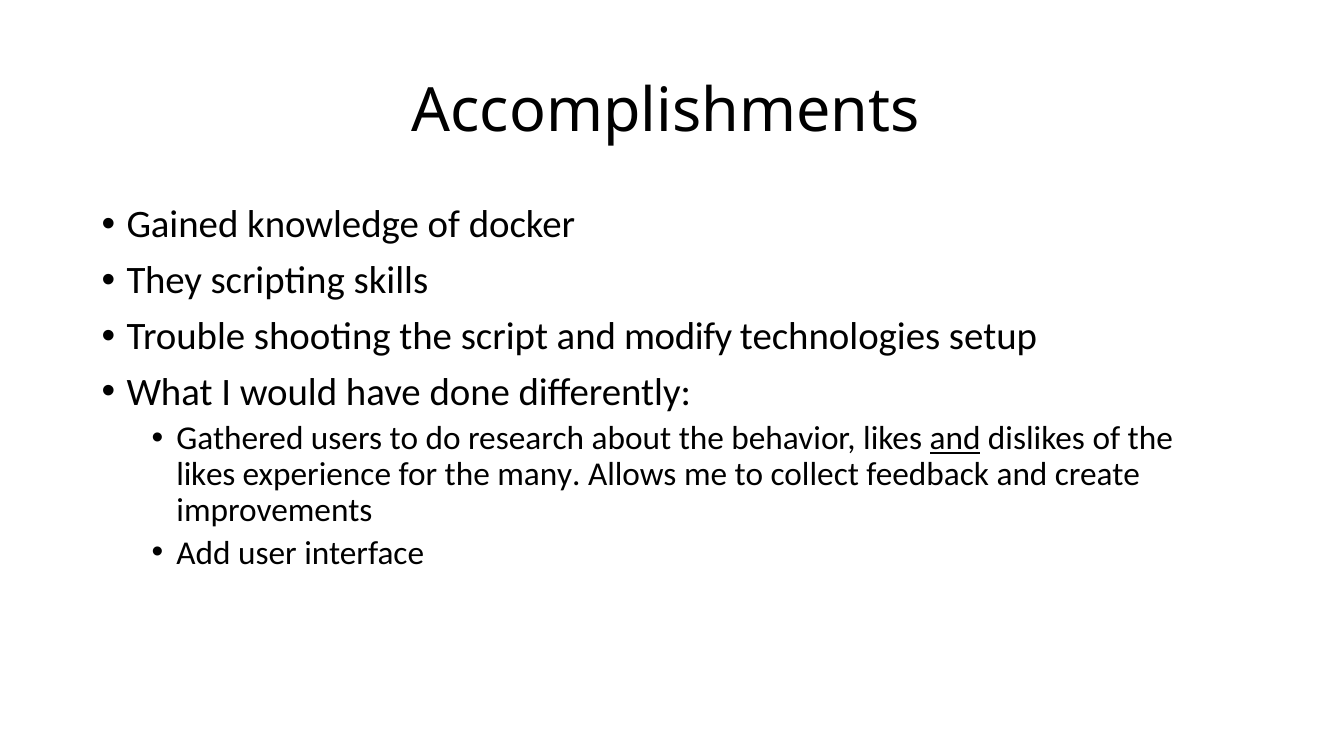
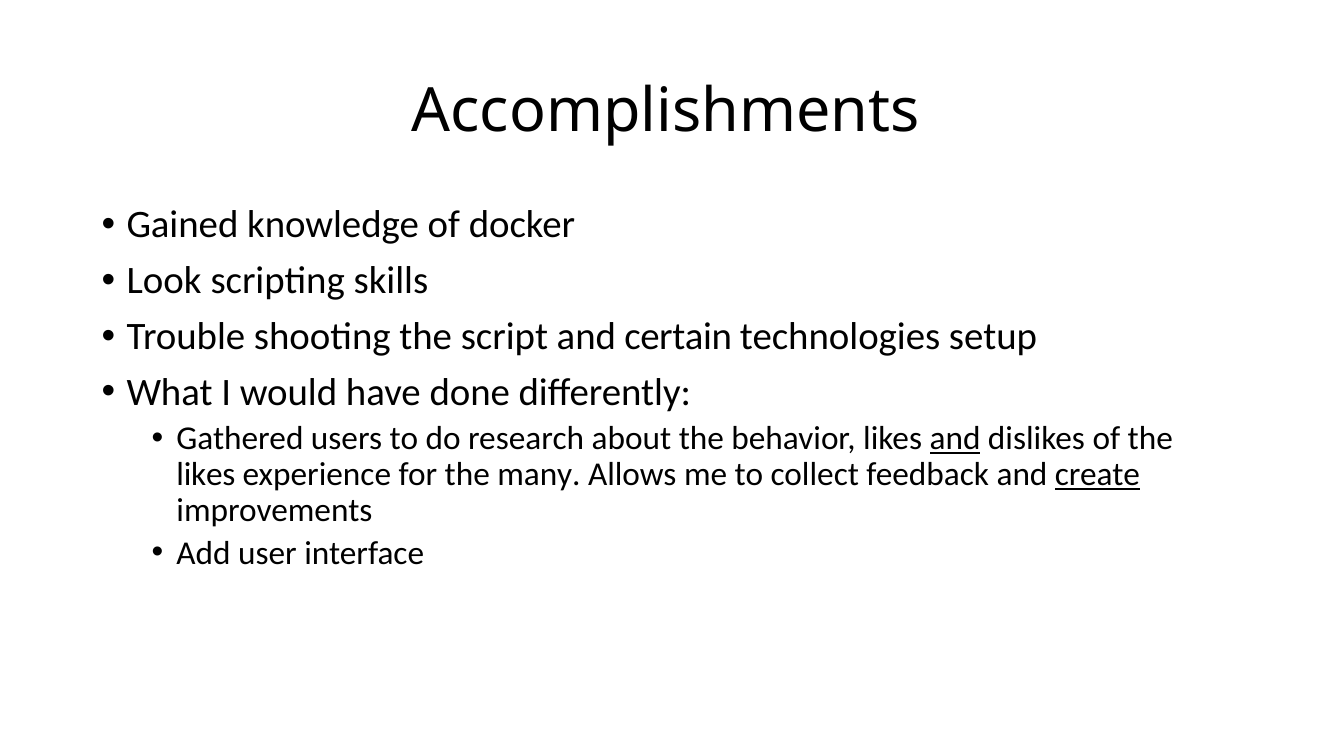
They: They -> Look
modify: modify -> certain
create underline: none -> present
